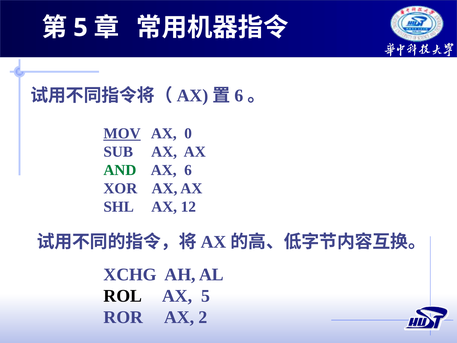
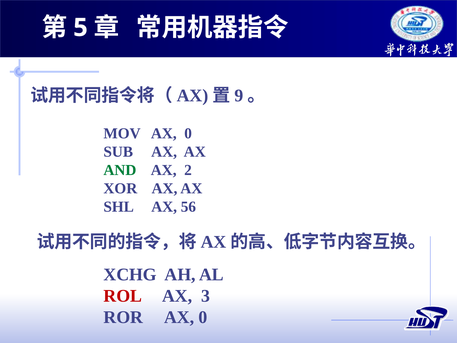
6 at (239, 96): 6 -> 9
MOV underline: present -> none
AX 6: 6 -> 2
12: 12 -> 56
ROL colour: black -> red
AX 5: 5 -> 3
ROR AX 2: 2 -> 0
